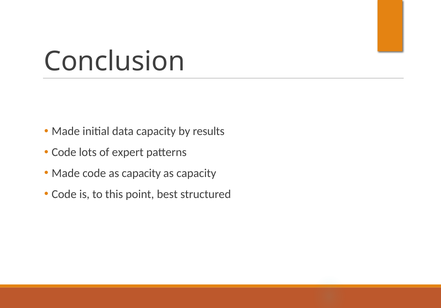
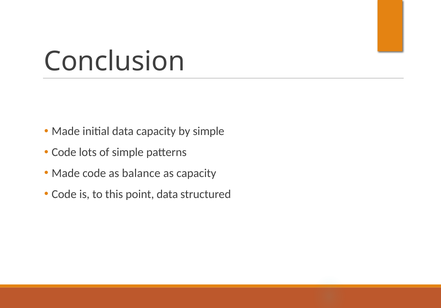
by results: results -> simple
of expert: expert -> simple
code as capacity: capacity -> balance
point best: best -> data
